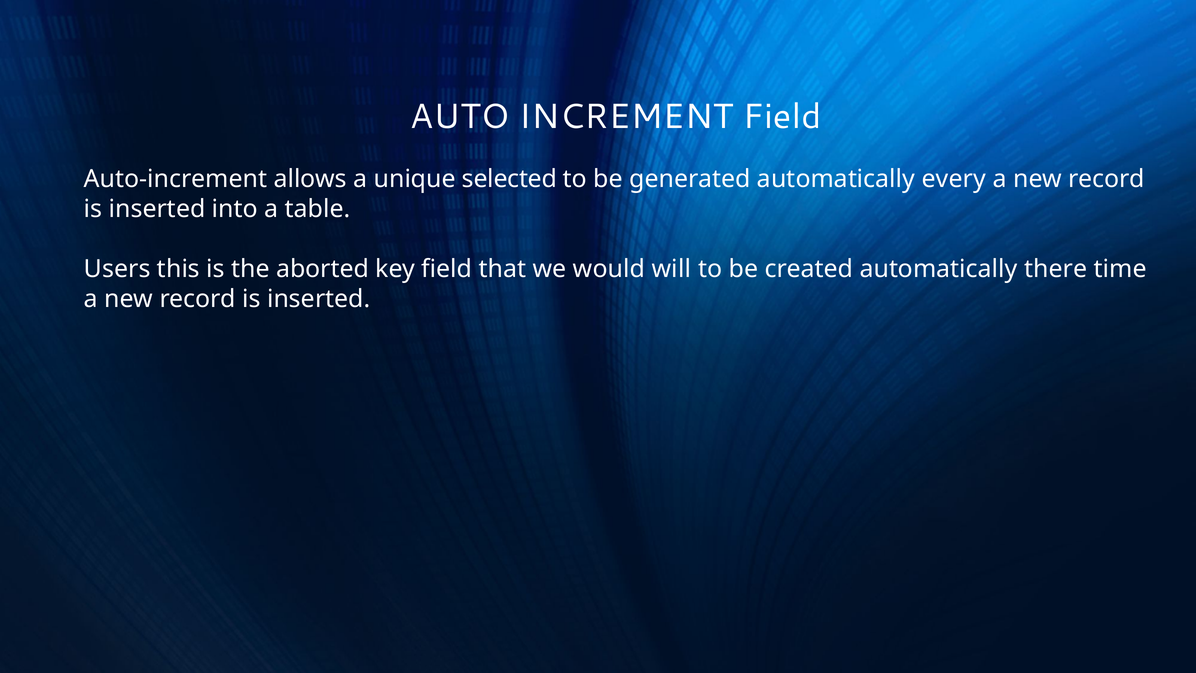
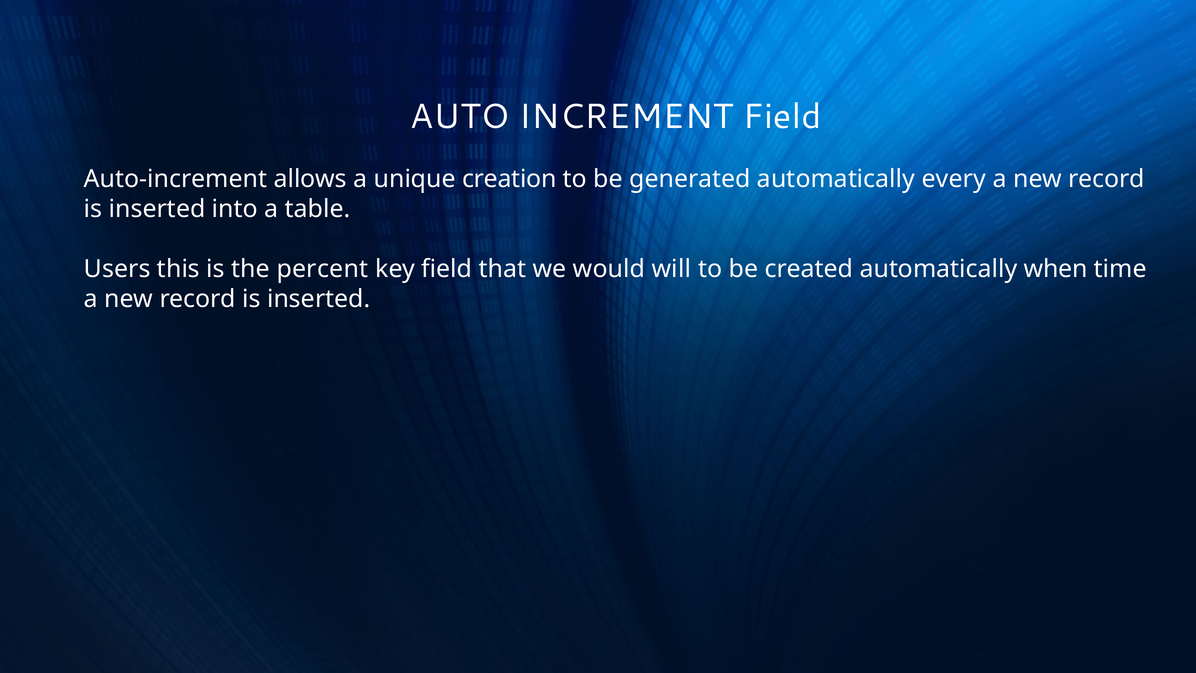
selected: selected -> creation
aborted: aborted -> percent
there: there -> when
